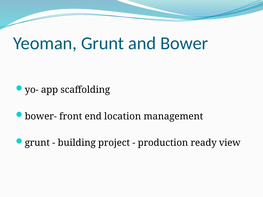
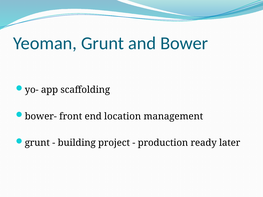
view: view -> later
